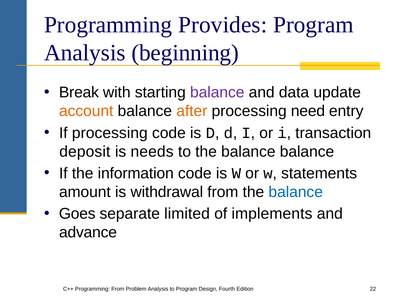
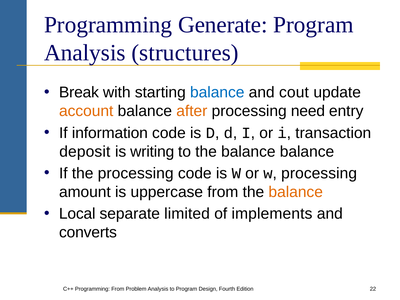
Provides: Provides -> Generate
beginning: beginning -> structures
balance at (217, 92) colour: purple -> blue
data: data -> cout
If processing: processing -> information
needs: needs -> writing
the information: information -> processing
statements at (319, 173): statements -> processing
withdrawal: withdrawal -> uppercase
balance at (296, 192) colour: blue -> orange
Goes: Goes -> Local
advance: advance -> converts
